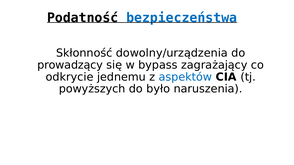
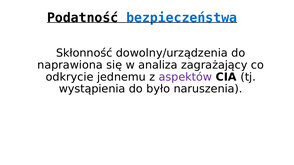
prowadzący: prowadzący -> naprawiona
bypass: bypass -> analiza
aspektów colour: blue -> purple
powyższych: powyższych -> wystąpienia
